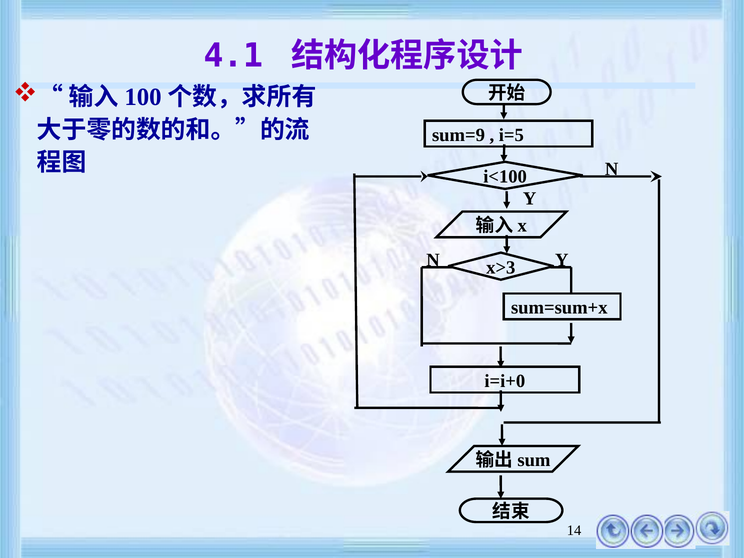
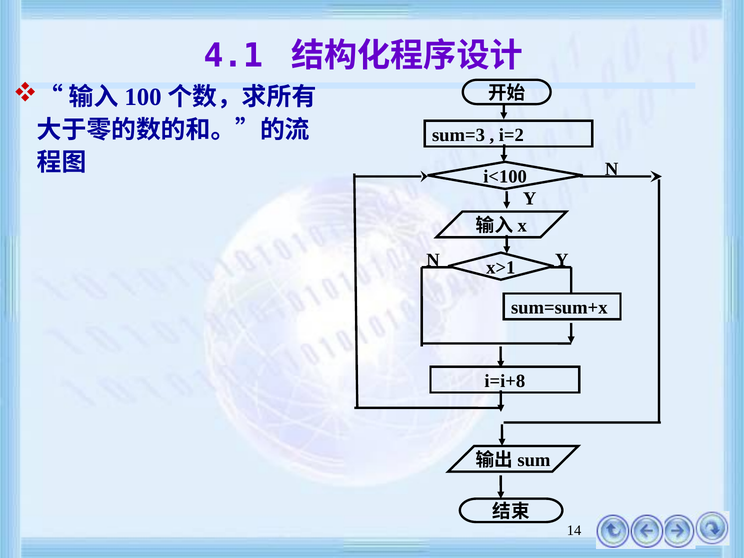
sum=9: sum=9 -> sum=3
i=5: i=5 -> i=2
x>3: x>3 -> x>1
i=i+0: i=i+0 -> i=i+8
